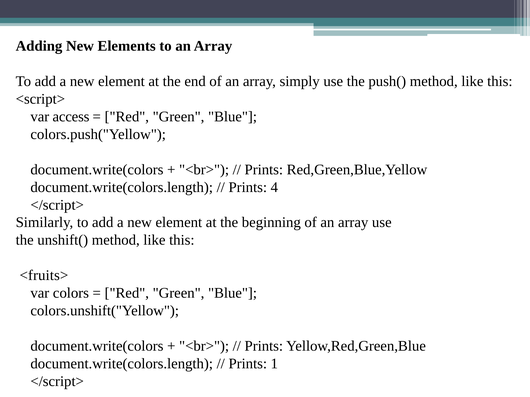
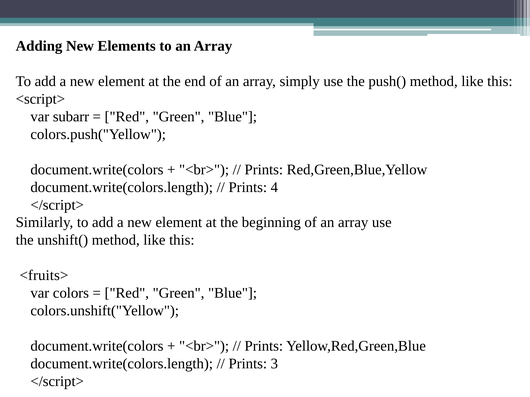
access: access -> subarr
1: 1 -> 3
